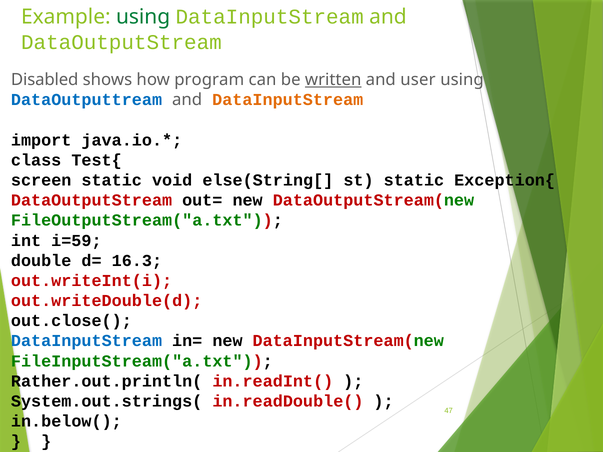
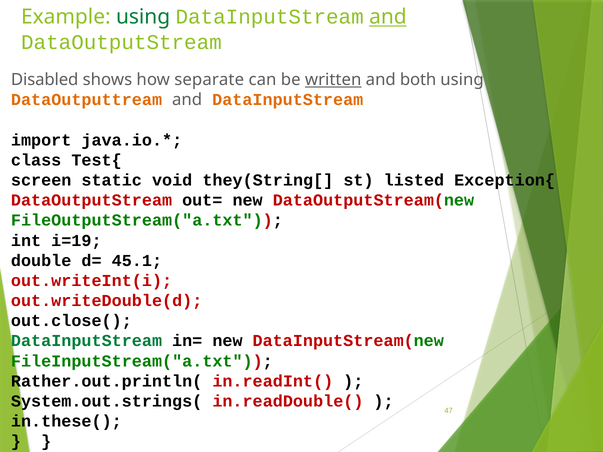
and at (388, 17) underline: none -> present
program: program -> separate
user: user -> both
DataOutputtream colour: blue -> orange
else(String[: else(String[ -> they(String[
st static: static -> listed
i=59: i=59 -> i=19
16.3: 16.3 -> 45.1
DataInputStream at (87, 341) colour: blue -> green
in.below(: in.below( -> in.these(
